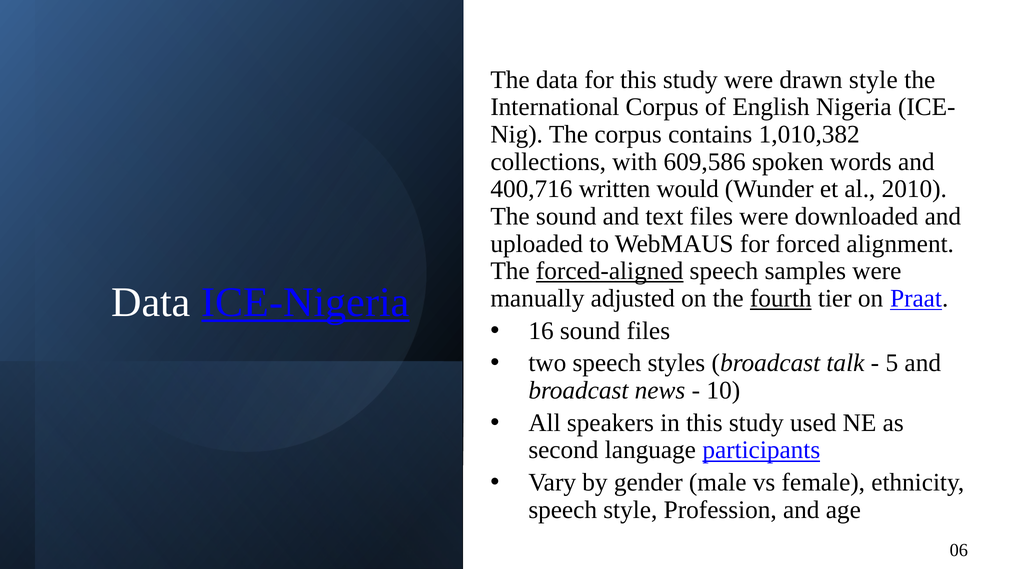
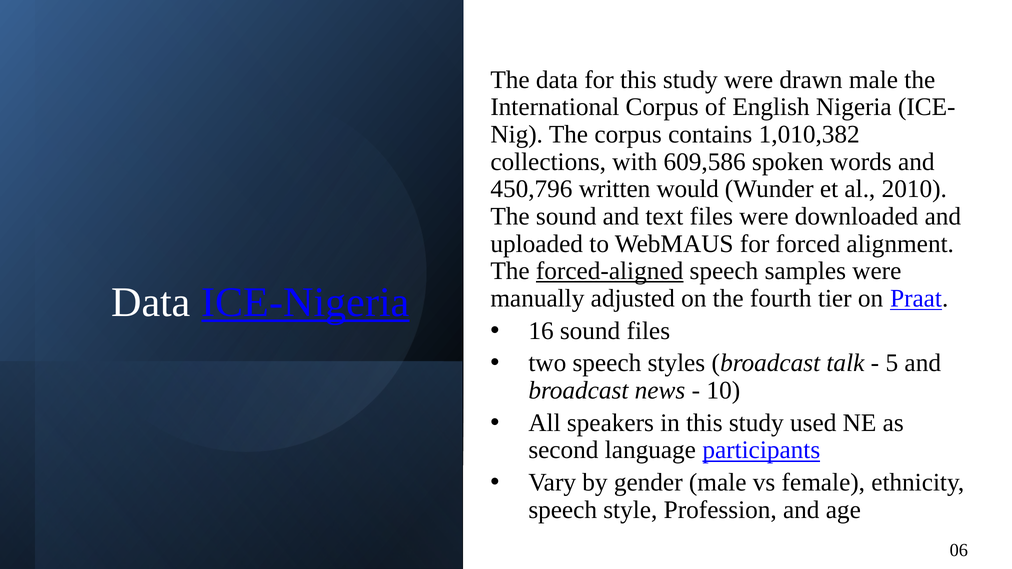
drawn style: style -> male
400,716: 400,716 -> 450,796
fourth underline: present -> none
